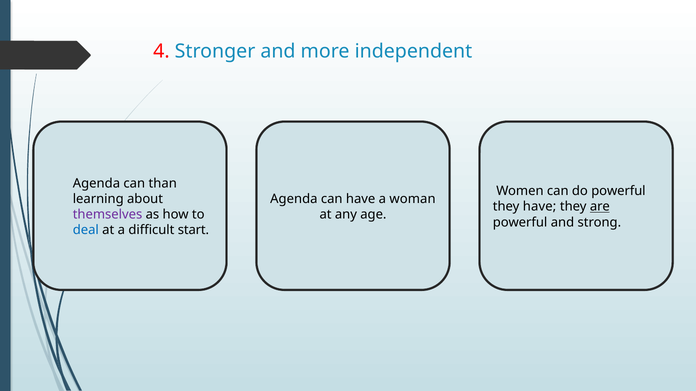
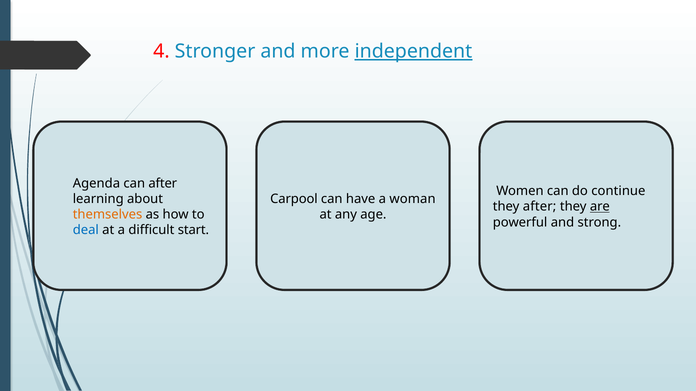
independent underline: none -> present
can than: than -> after
do powerful: powerful -> continue
Agenda at (294, 199): Agenda -> Carpool
they have: have -> after
themselves colour: purple -> orange
